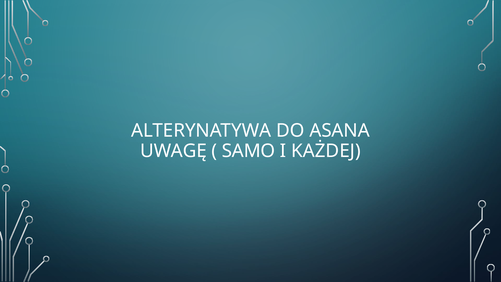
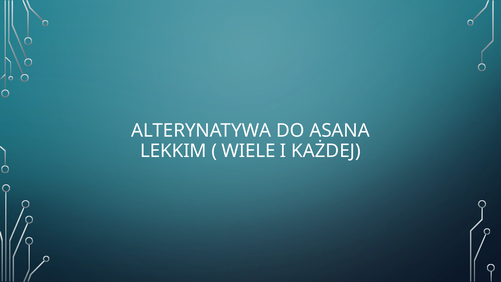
UWAGĘ: UWAGĘ -> LEKKIM
SAMO: SAMO -> WIELE
